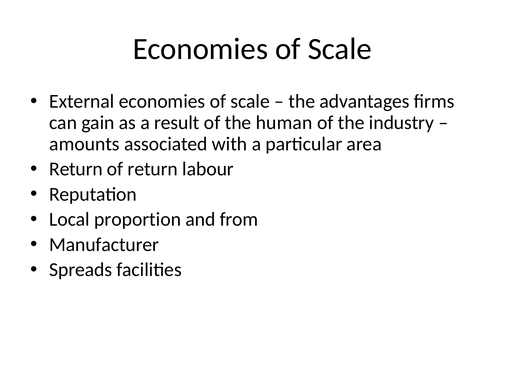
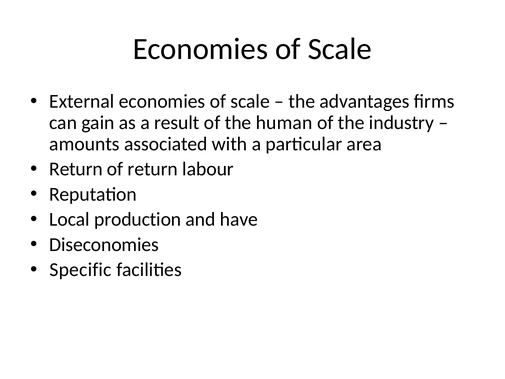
proportion: proportion -> production
from: from -> have
Manufacturer: Manufacturer -> Diseconomies
Spreads: Spreads -> Specific
